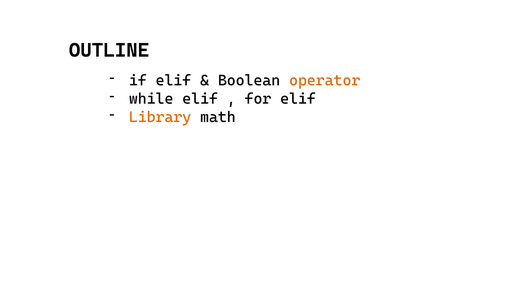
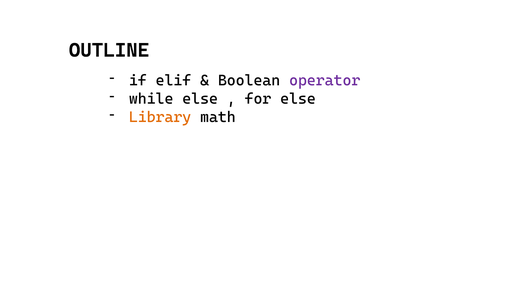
operator colour: orange -> purple
while elif: elif -> else
for elif: elif -> else
